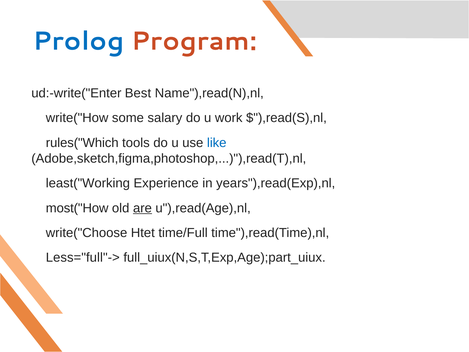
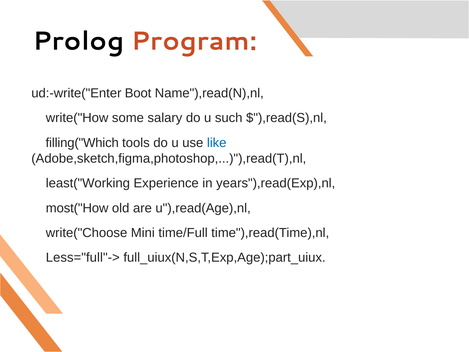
Prolog colour: blue -> black
Best: Best -> Boot
work: work -> such
rules("Which: rules("Which -> filling("Which
are underline: present -> none
Htet: Htet -> Mini
